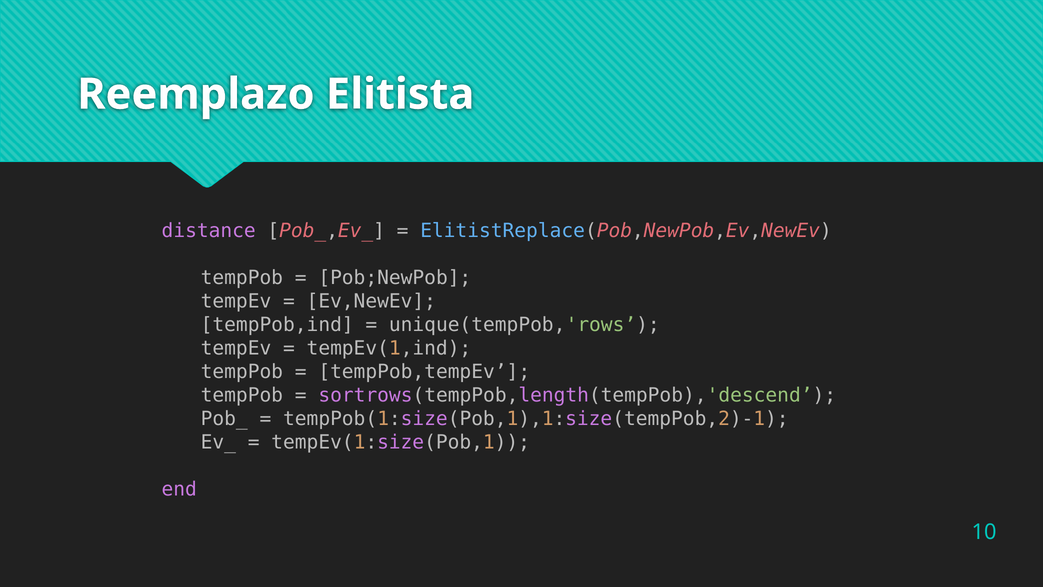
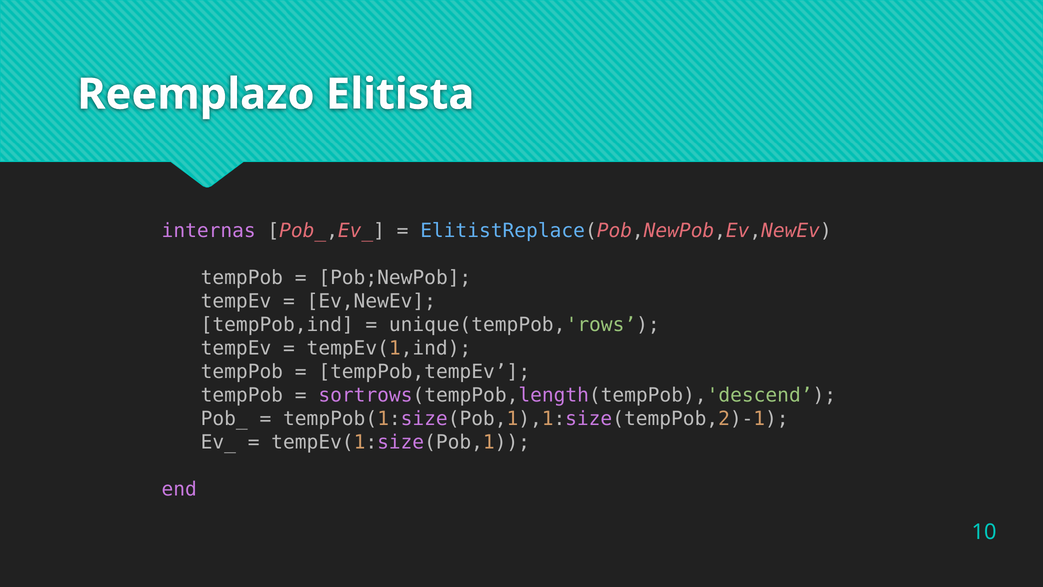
distance: distance -> internas
